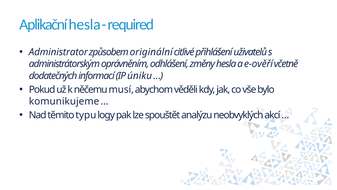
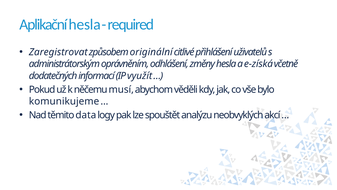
Administrator: Administrator -> Zaregistrovat
e-ověří: e-ověří -> e-získá
úniku: úniku -> využít
typu: typu -> data
